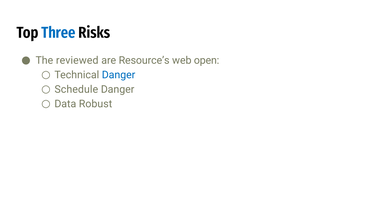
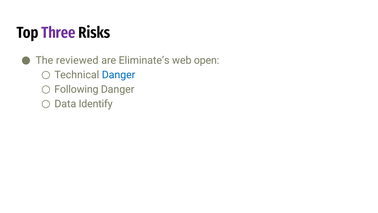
Three colour: blue -> purple
Resource’s: Resource’s -> Eliminate’s
Schedule: Schedule -> Following
Robust: Robust -> Identify
